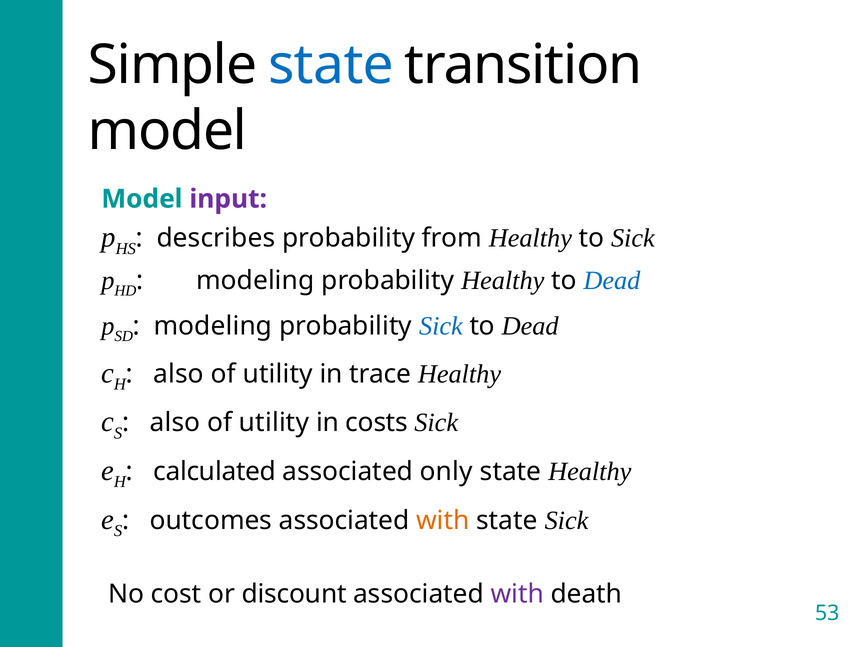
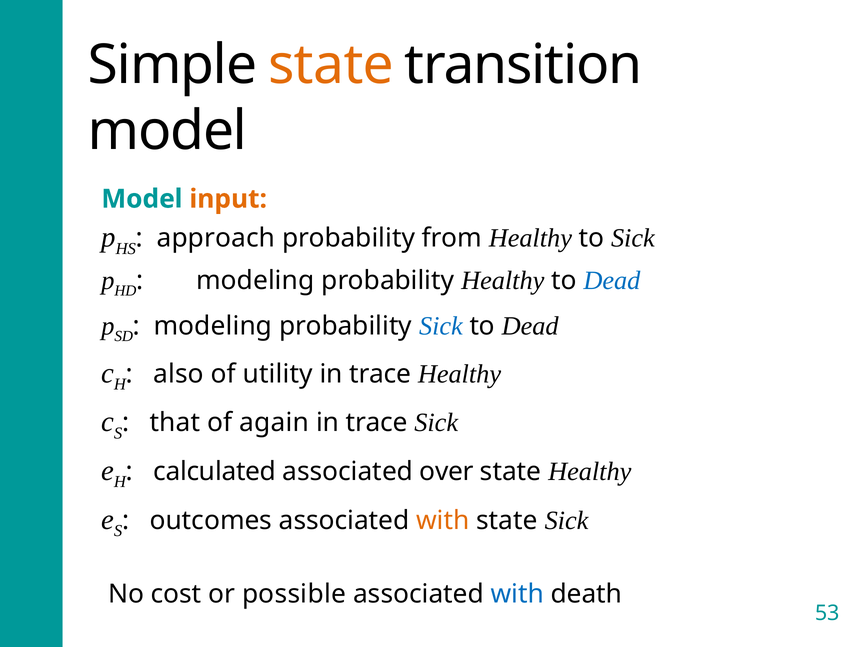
state at (331, 65) colour: blue -> orange
input colour: purple -> orange
describes: describes -> approach
also at (175, 423): also -> that
utility at (274, 423): utility -> again
costs at (377, 423): costs -> trace
only: only -> over
discount: discount -> possible
with at (517, 594) colour: purple -> blue
